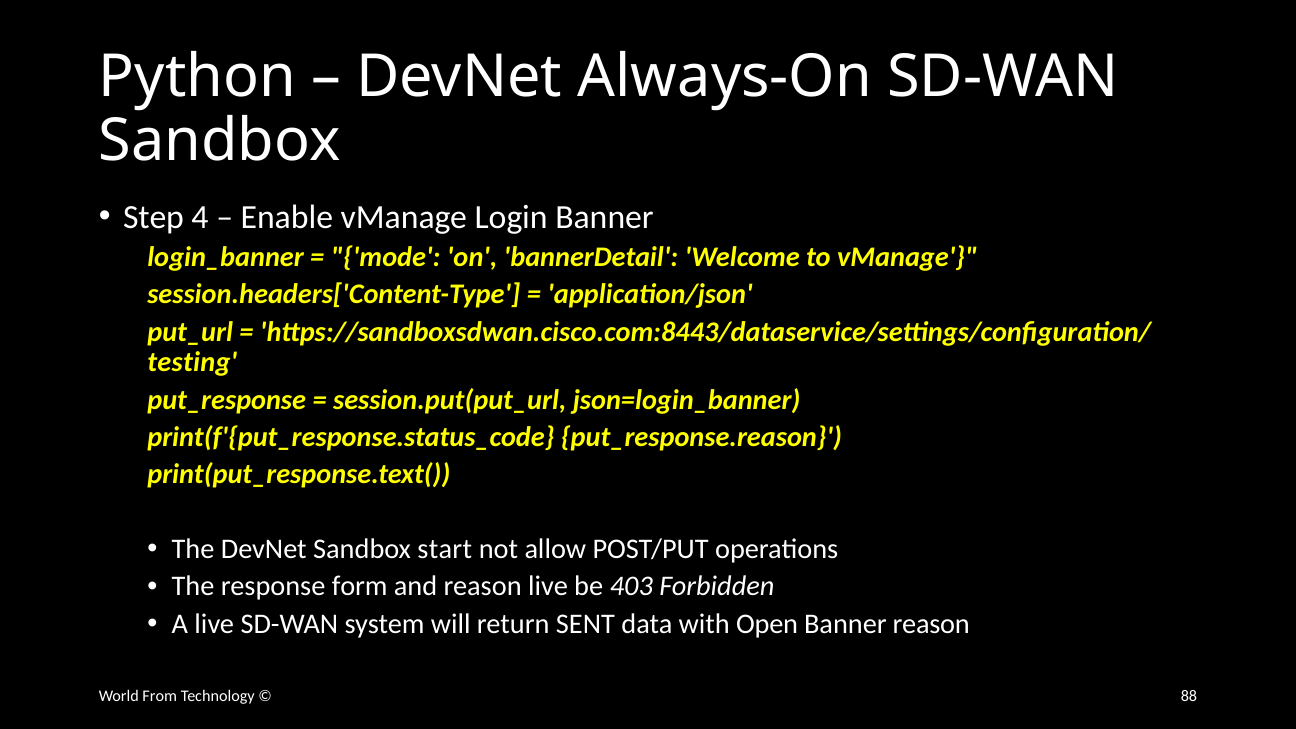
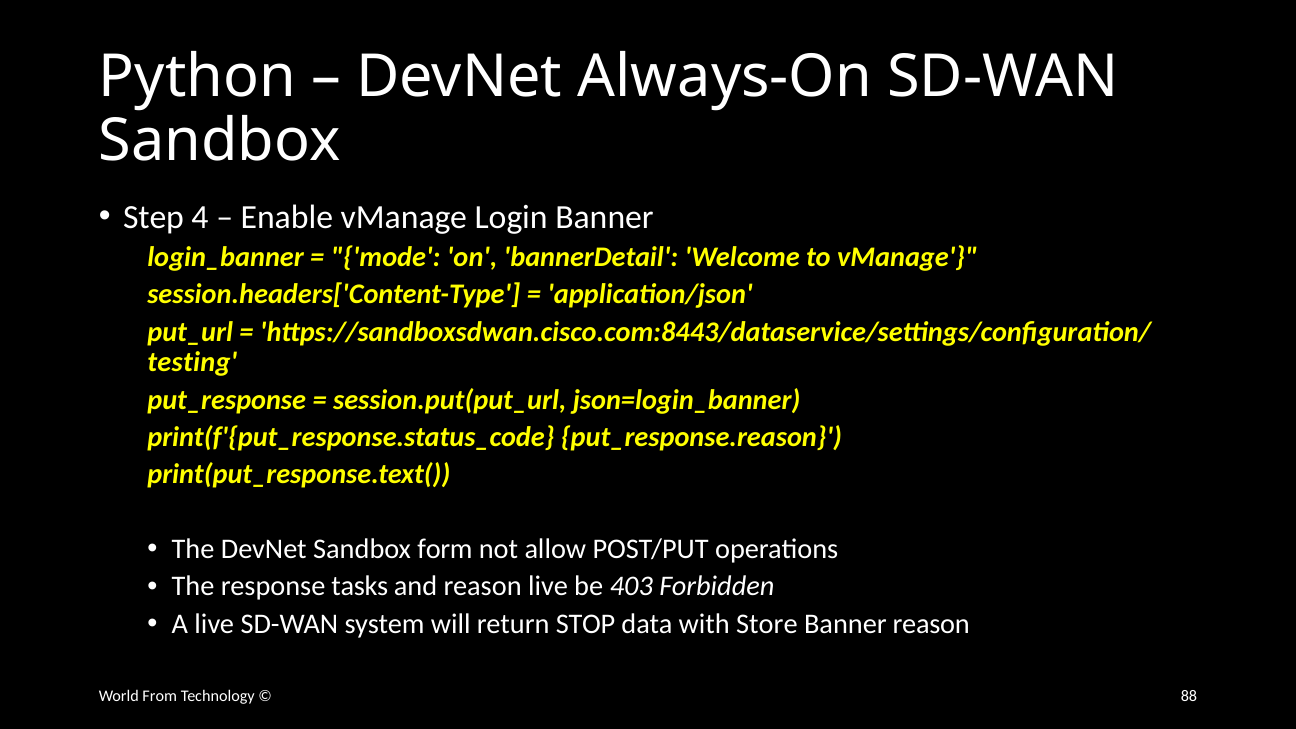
start: start -> form
form: form -> tasks
SENT: SENT -> STOP
Open: Open -> Store
